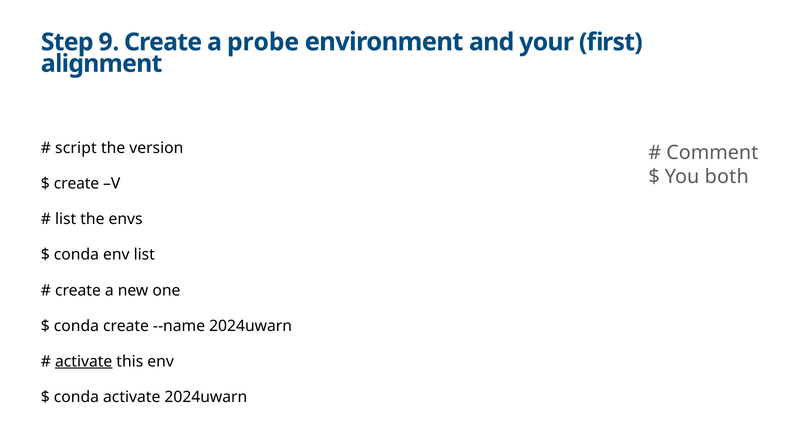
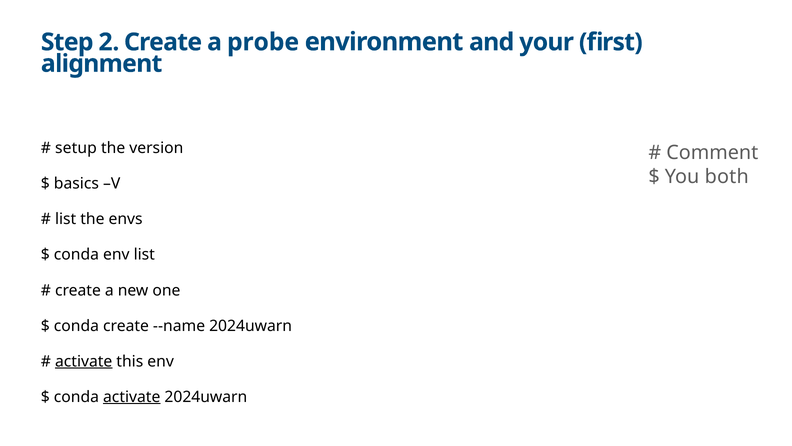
9: 9 -> 2
script: script -> setup
create at (76, 184): create -> basics
activate at (132, 397) underline: none -> present
